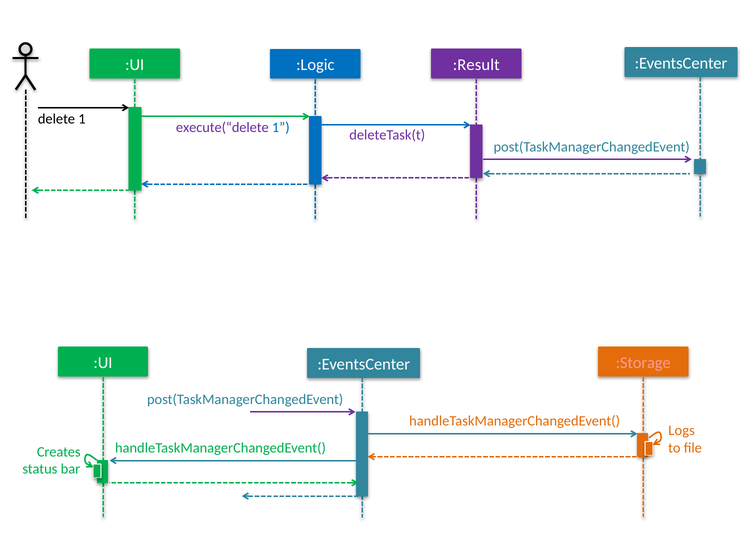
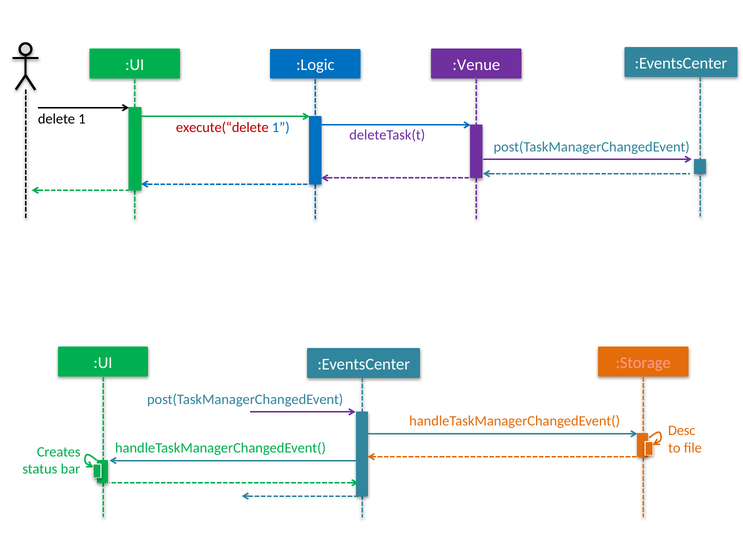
:Result: :Result -> :Venue
execute(“delete colour: purple -> red
Logs: Logs -> Desc
